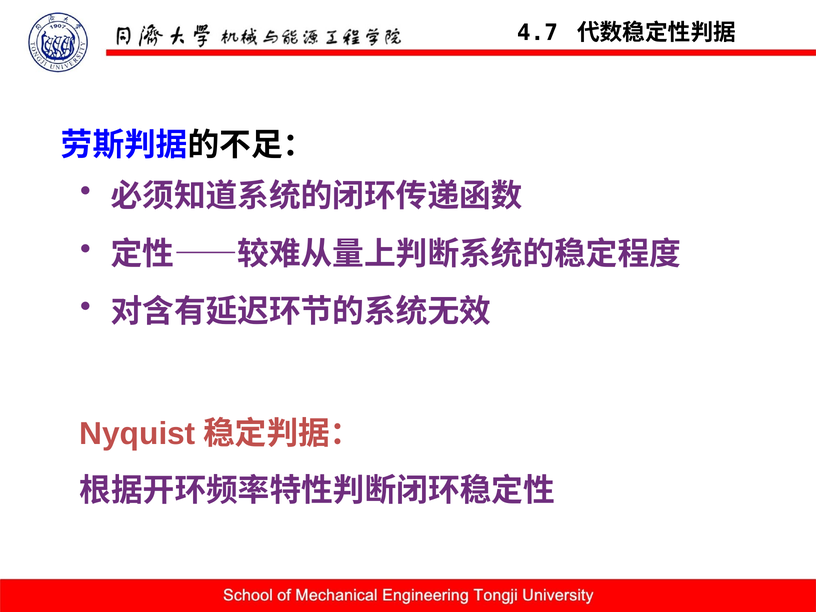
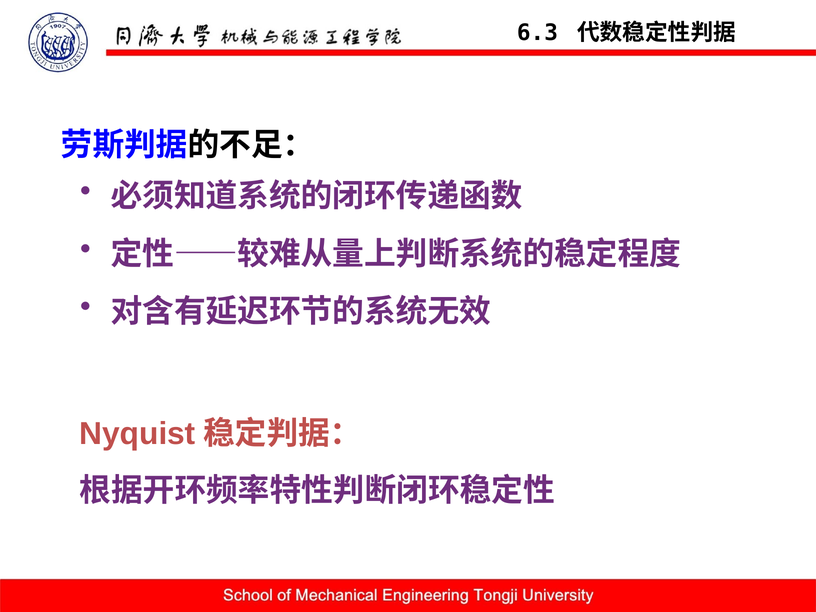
4.7: 4.7 -> 6.3
